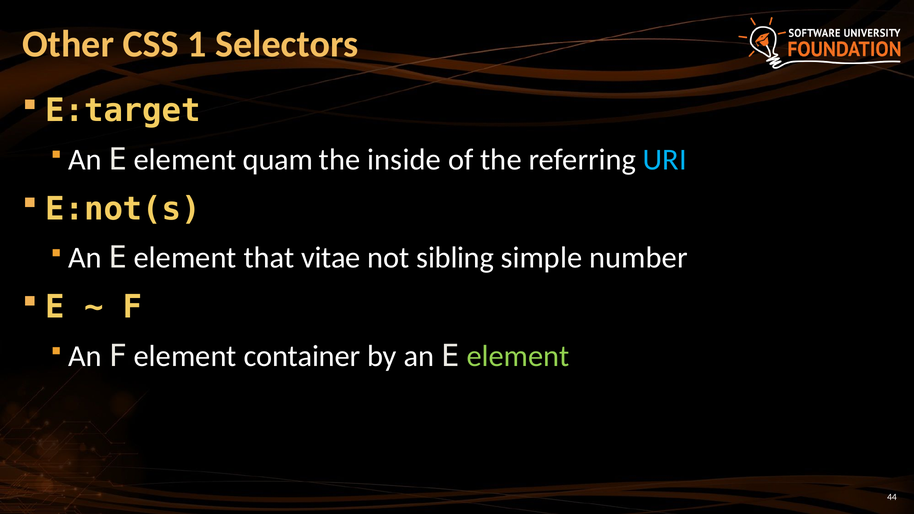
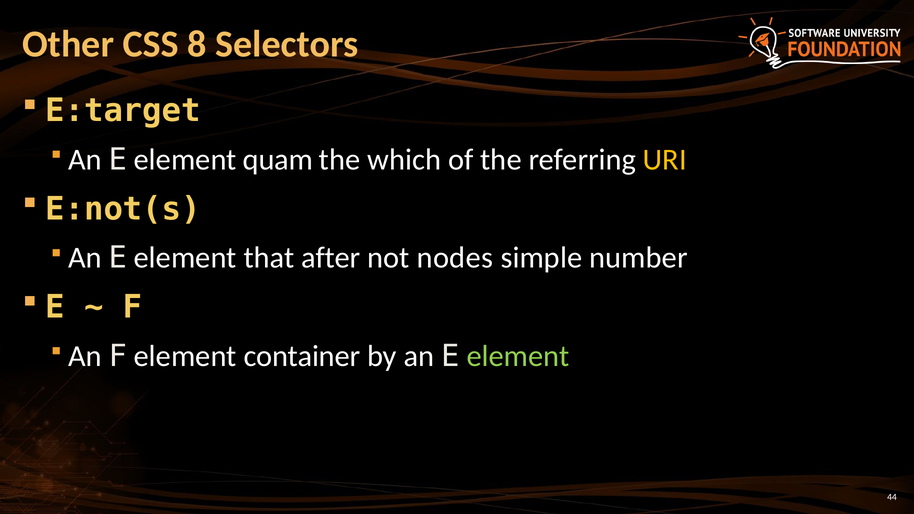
1: 1 -> 8
inside: inside -> which
URI colour: light blue -> yellow
vitae: vitae -> after
sibling: sibling -> nodes
